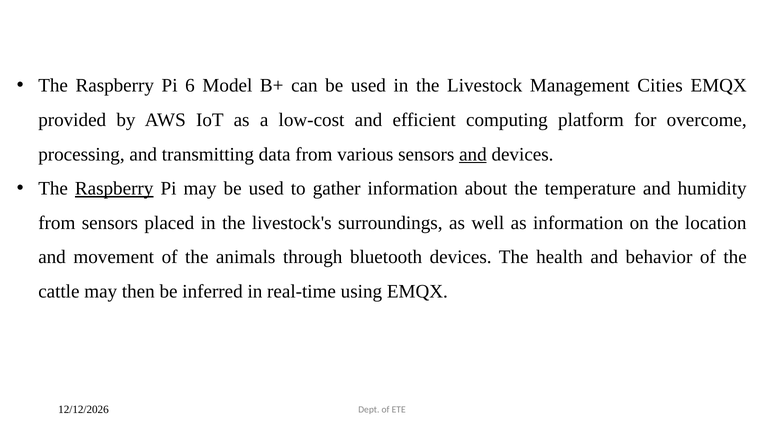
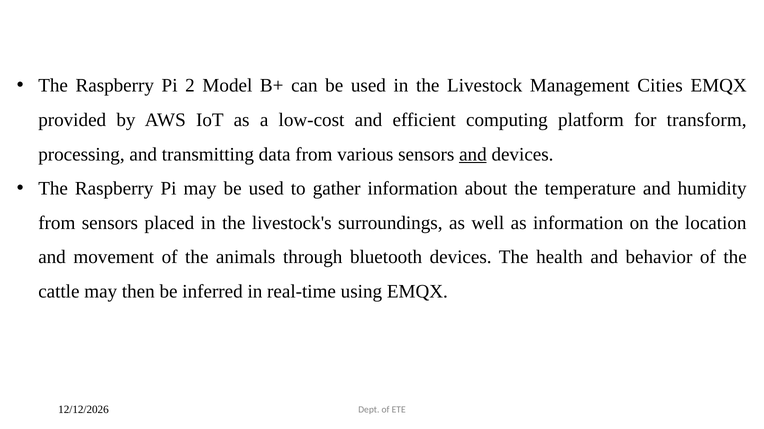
6: 6 -> 2
overcome: overcome -> transform
Raspberry at (114, 189) underline: present -> none
